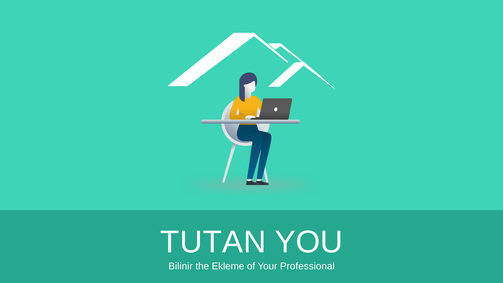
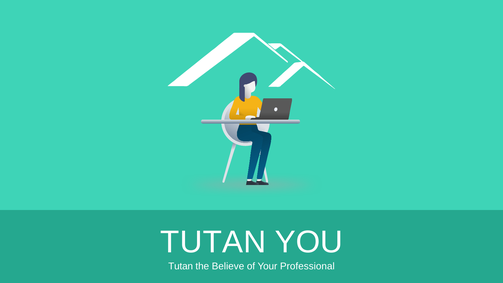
Bilinir at (181, 266): Bilinir -> Tutan
Ekleme: Ekleme -> Believe
